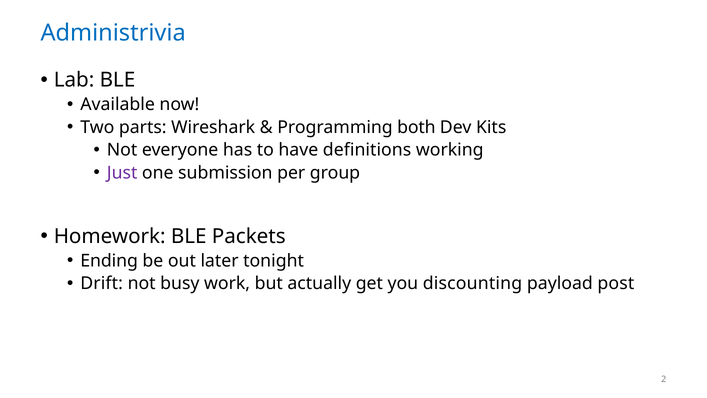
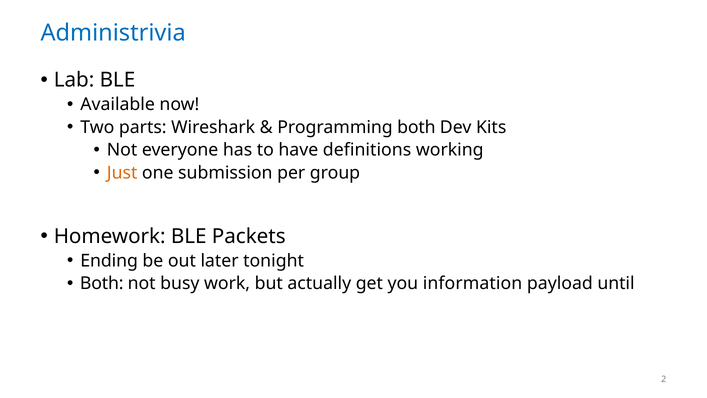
Just colour: purple -> orange
Drift at (102, 283): Drift -> Both
discounting: discounting -> information
post: post -> until
